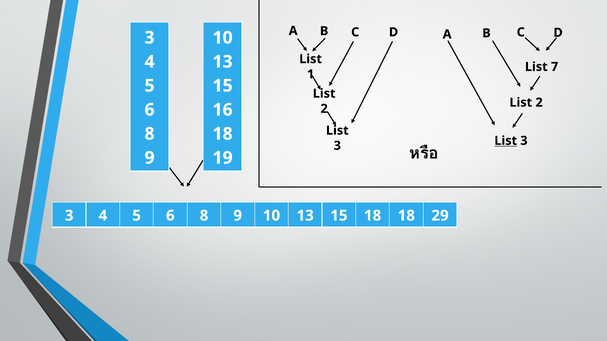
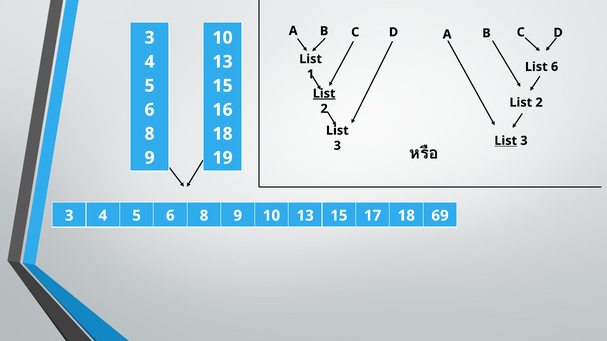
List 7: 7 -> 6
List at (324, 94) underline: none -> present
15 18: 18 -> 17
29: 29 -> 69
